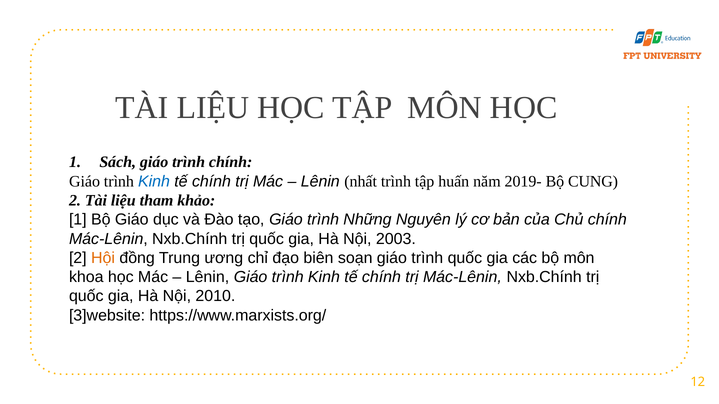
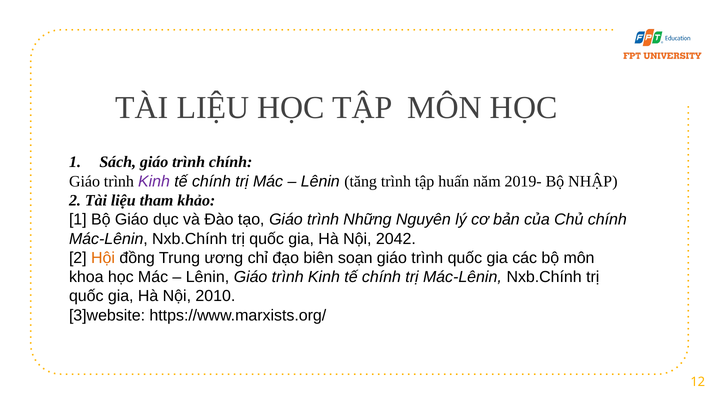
Kinh at (154, 182) colour: blue -> purple
nhất: nhất -> tăng
CUNG: CUNG -> NHẬP
2003: 2003 -> 2042
